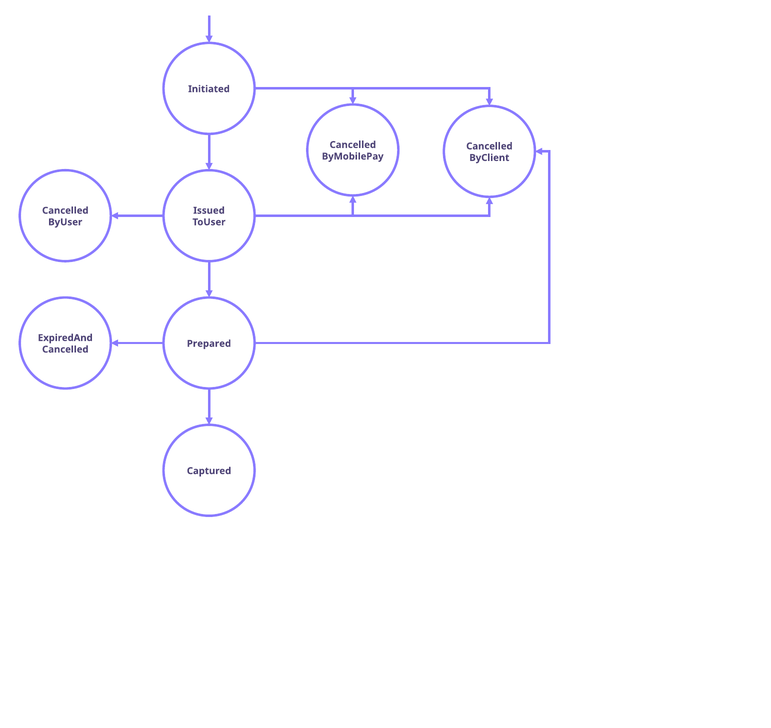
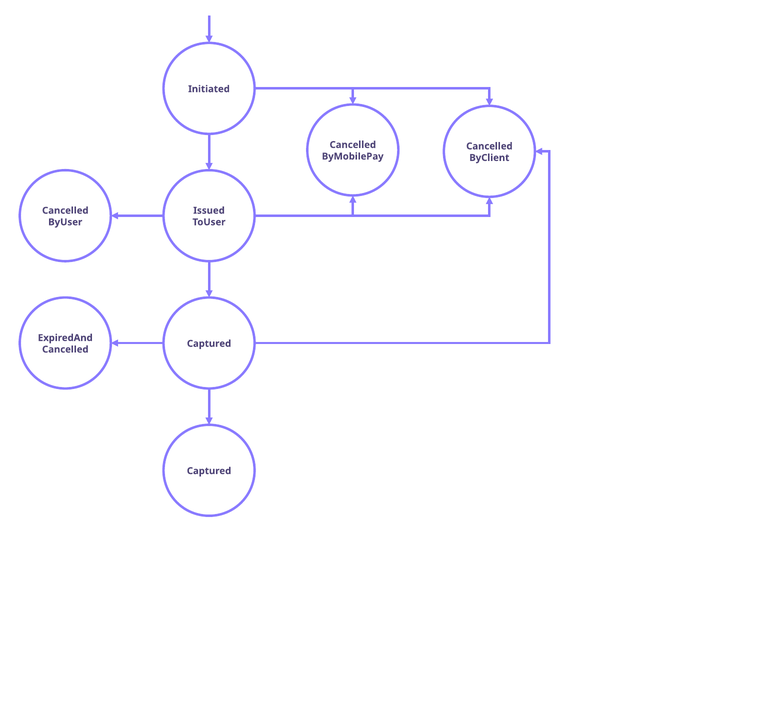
Prepared at (209, 344): Prepared -> Captured
